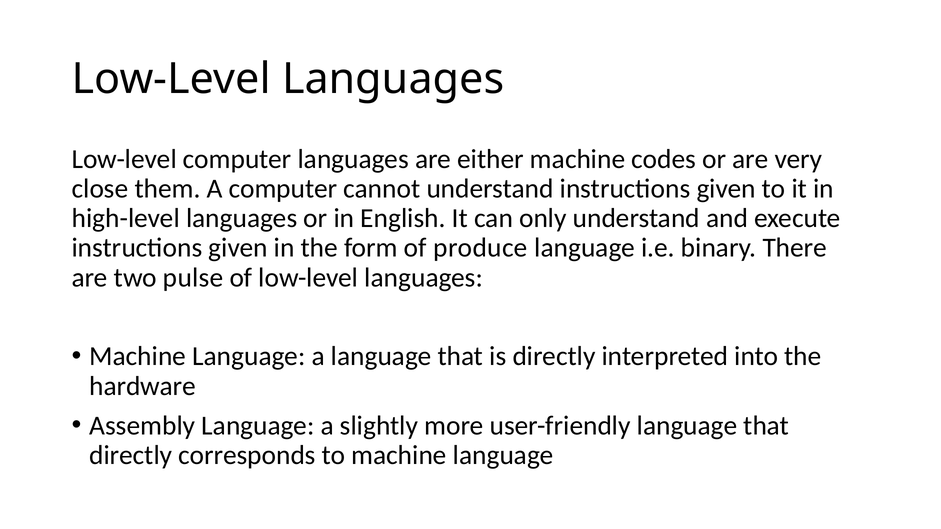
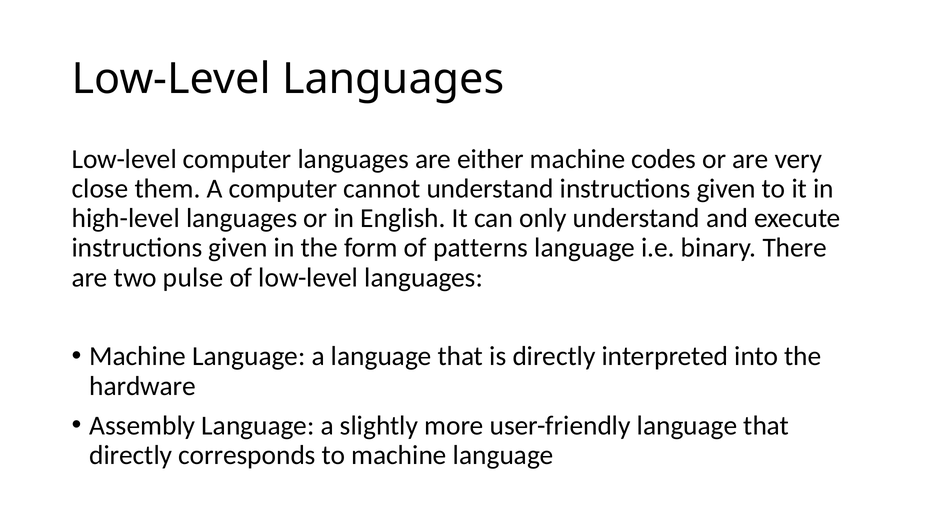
produce: produce -> patterns
